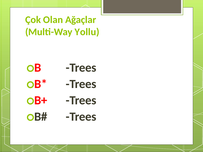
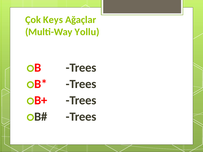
Olan: Olan -> Keys
